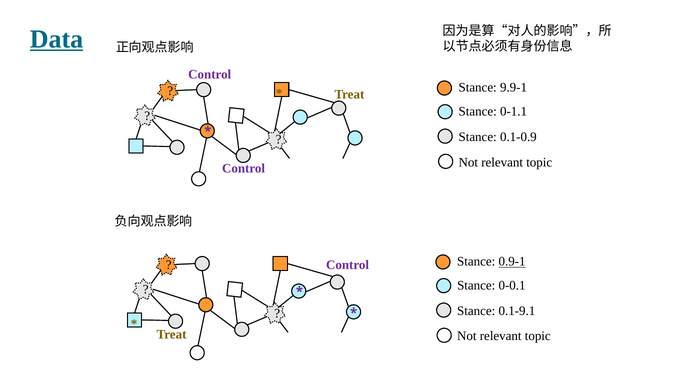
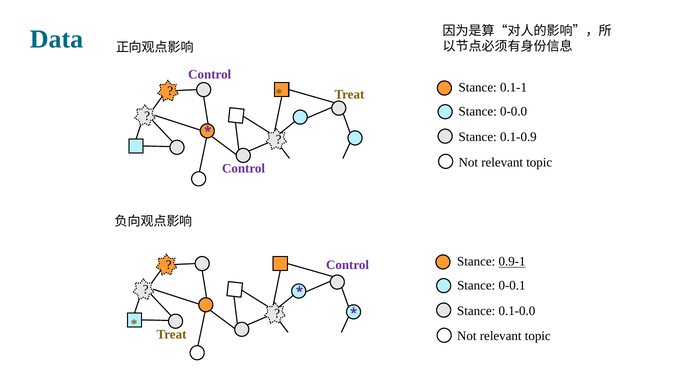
Data underline: present -> none
9.9-1: 9.9-1 -> 0.1-1
0-1.1: 0-1.1 -> 0-0.0
0.1-9.1: 0.1-9.1 -> 0.1-0.0
